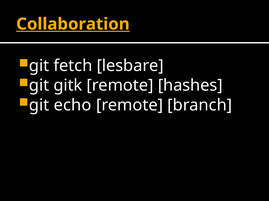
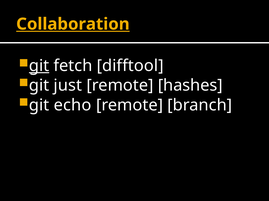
git at (39, 66) underline: none -> present
lesbare: lesbare -> difftool
gitk: gitk -> just
